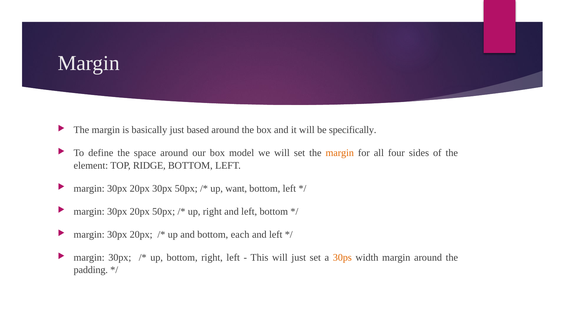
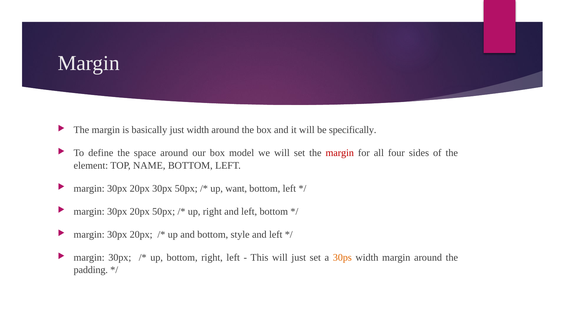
just based: based -> width
margin at (340, 153) colour: orange -> red
RIDGE: RIDGE -> NAME
each: each -> style
